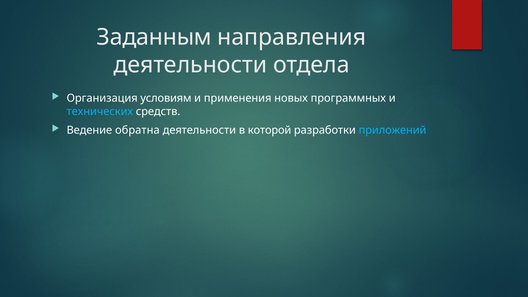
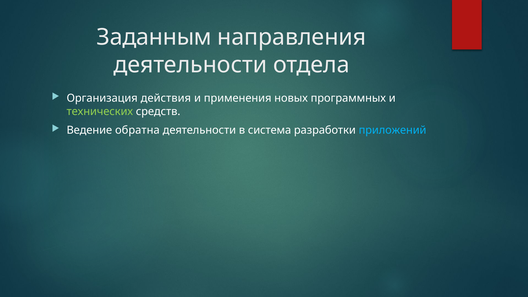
условиям: условиям -> действия
технических colour: light blue -> light green
которой: которой -> система
